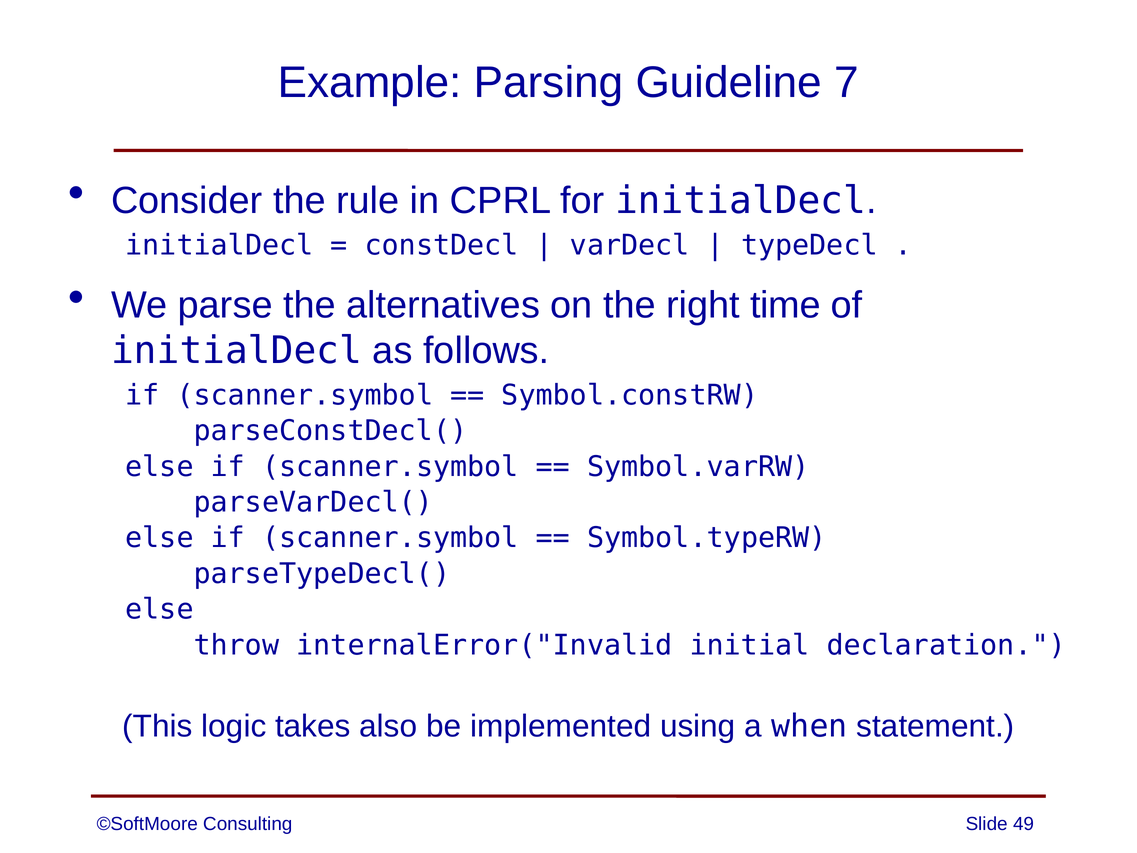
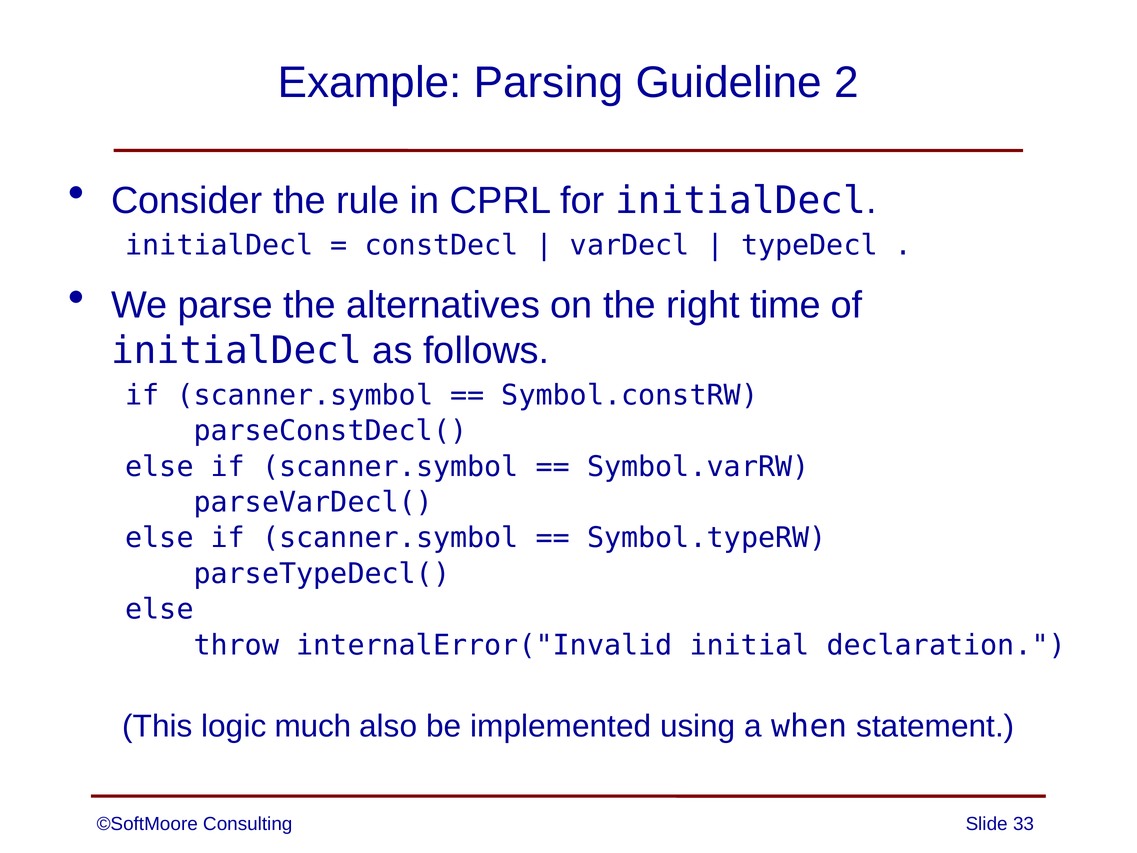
7: 7 -> 2
takes: takes -> much
49: 49 -> 33
